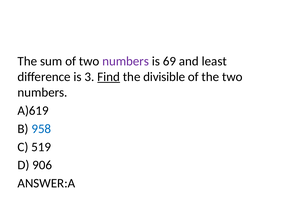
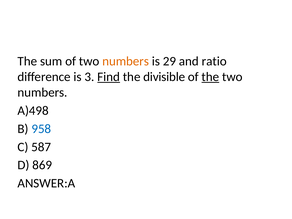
numbers at (126, 61) colour: purple -> orange
69: 69 -> 29
least: least -> ratio
the at (210, 77) underline: none -> present
A)619: A)619 -> A)498
519: 519 -> 587
906: 906 -> 869
